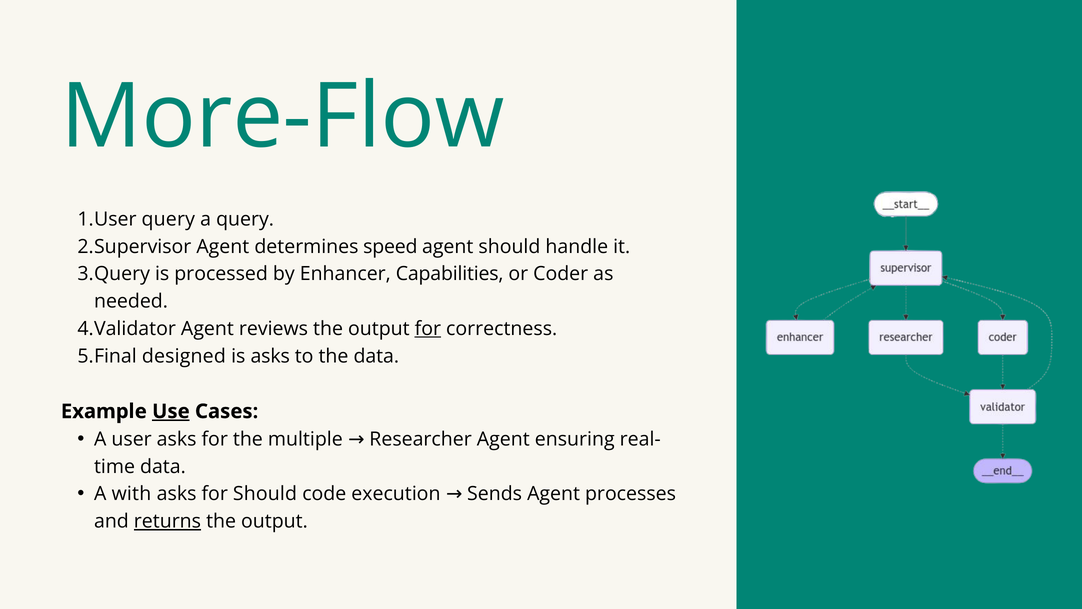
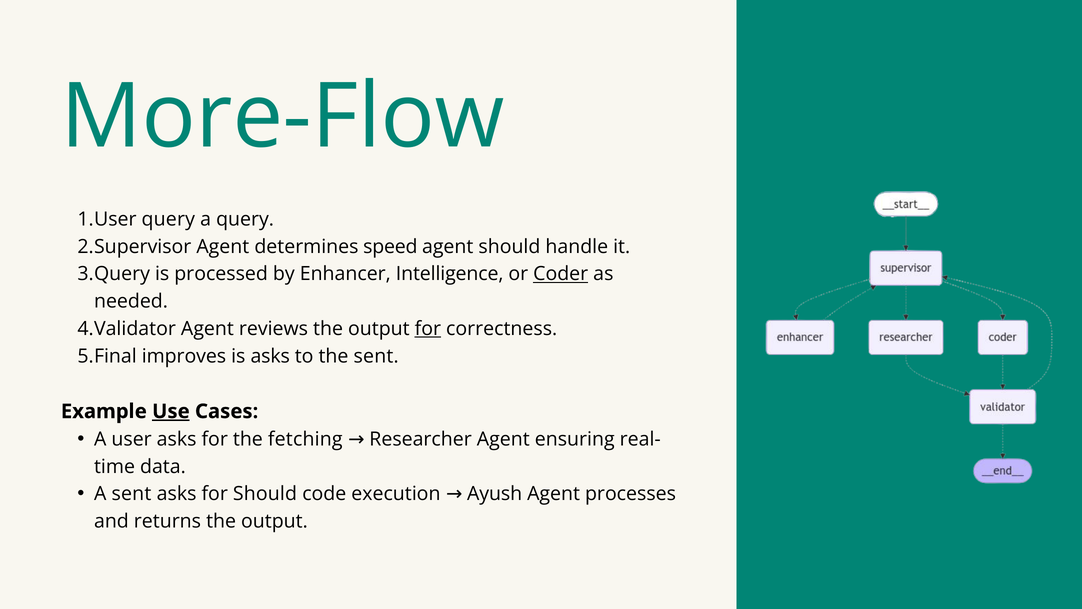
Capabilities: Capabilities -> Intelligence
Coder underline: none -> present
designed: designed -> improves
the data: data -> sent
multiple: multiple -> fetching
A with: with -> sent
Sends: Sends -> Ayush
returns underline: present -> none
